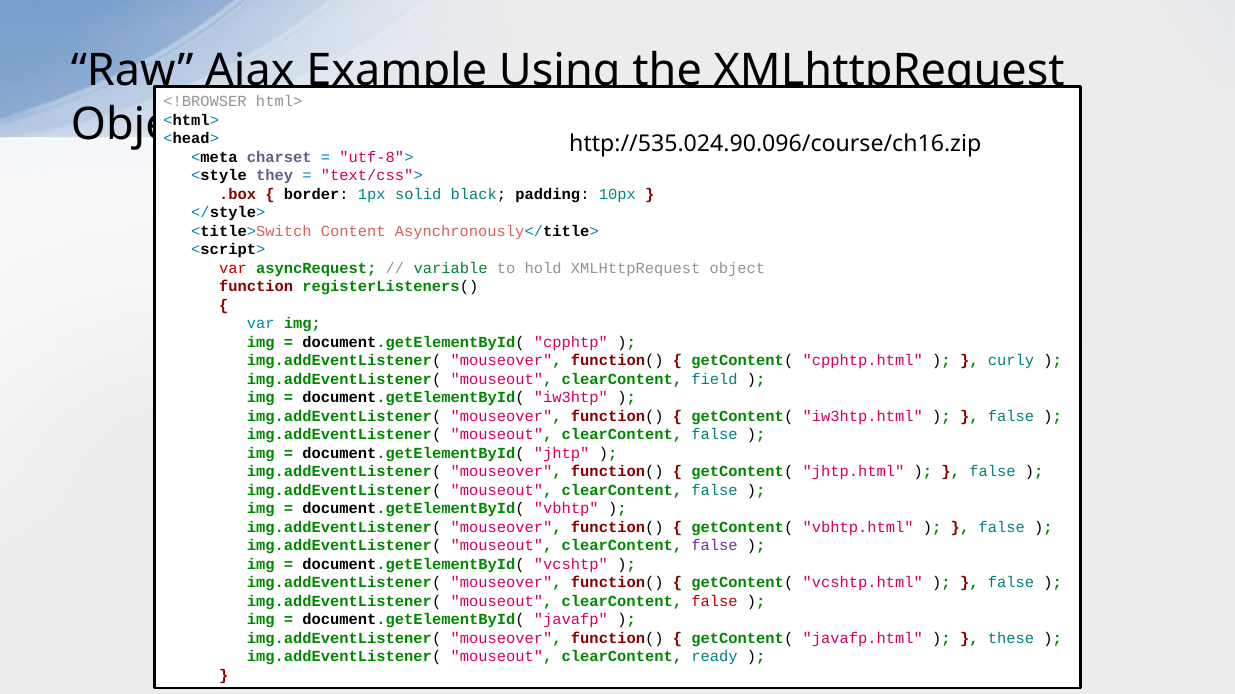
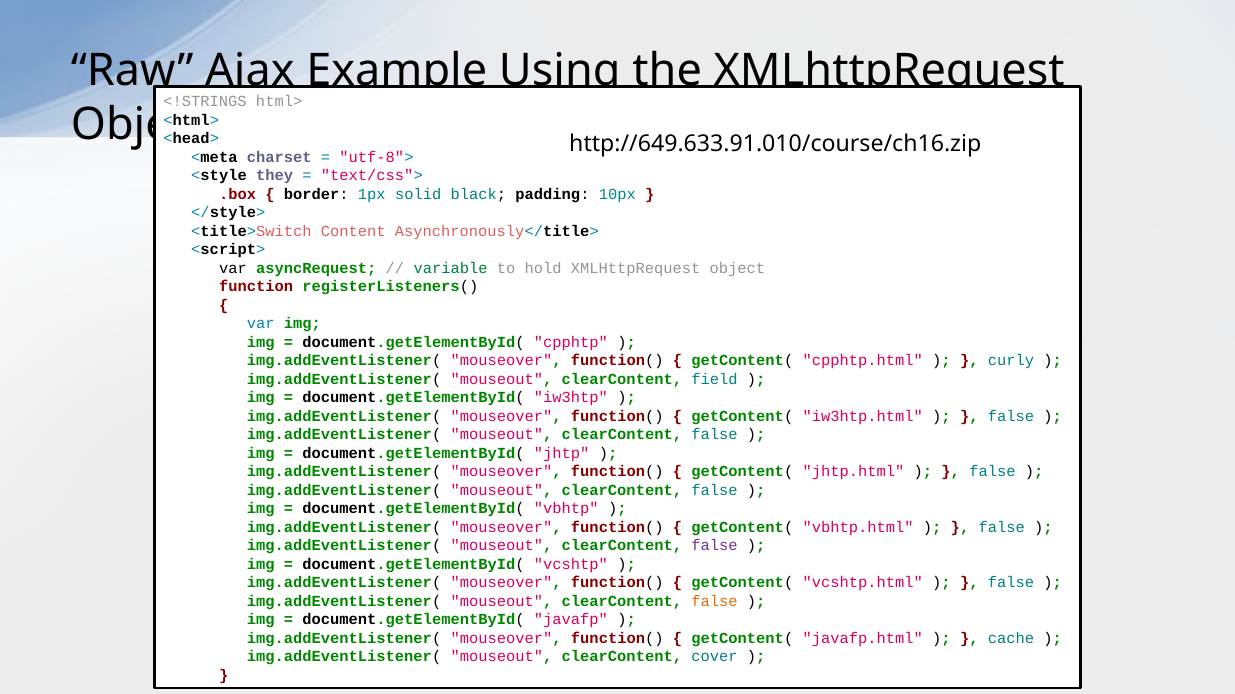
<!BROWSER: <!BROWSER -> <!STRINGS
http://535.024.90.096/course/ch16.zip: http://535.024.90.096/course/ch16.zip -> http://649.633.91.010/course/ch16.zip
var at (233, 268) colour: red -> black
false at (715, 602) colour: red -> orange
these: these -> cache
ready: ready -> cover
